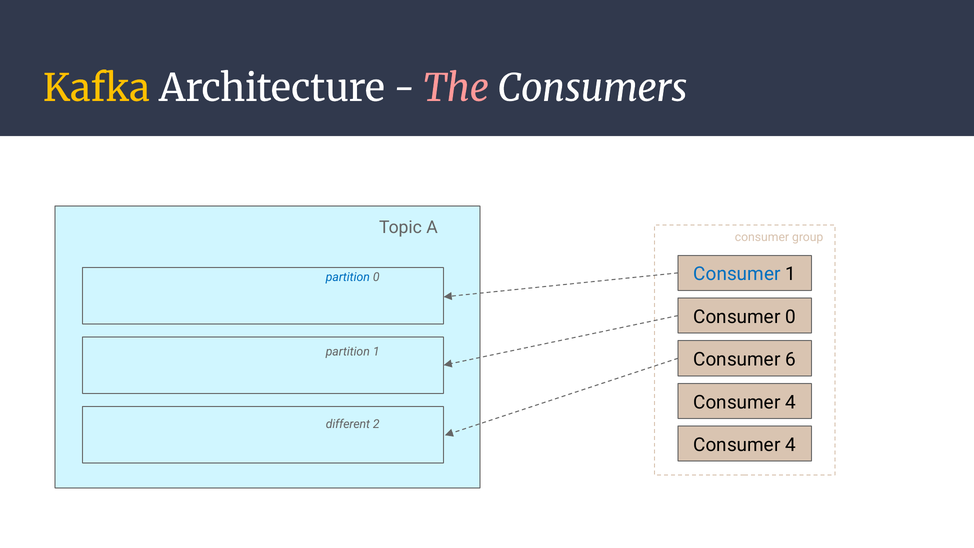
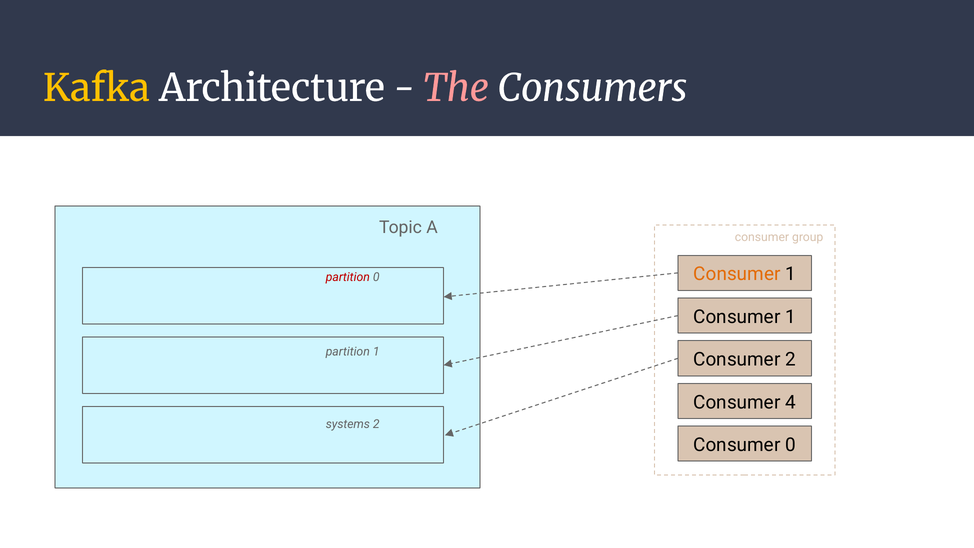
Consumer at (737, 274) colour: blue -> orange
partition at (348, 277) colour: blue -> red
0 at (790, 317): 0 -> 1
Consumer 6: 6 -> 2
different: different -> systems
4 at (790, 445): 4 -> 0
